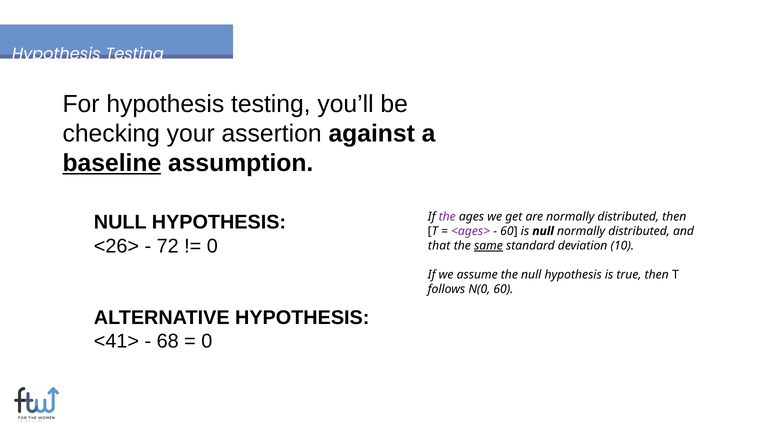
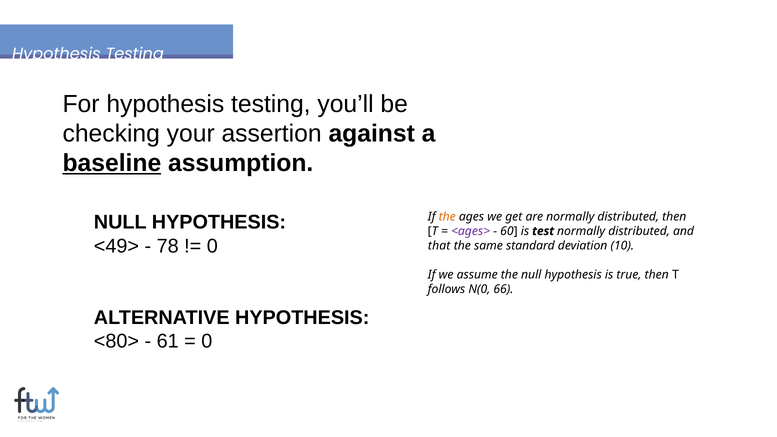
the at (447, 217) colour: purple -> orange
is null: null -> test
<26>: <26> -> <49>
72: 72 -> 78
same underline: present -> none
N(0 60: 60 -> 66
<41>: <41> -> <80>
68: 68 -> 61
